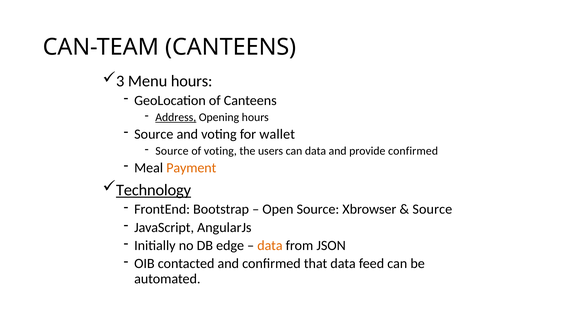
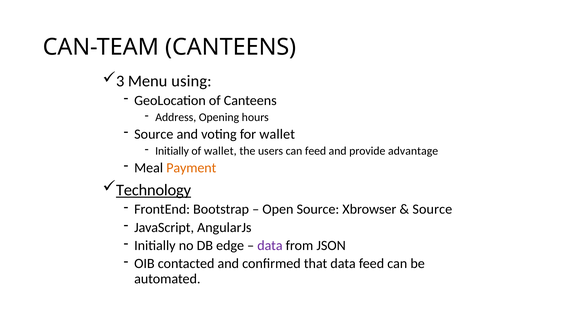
Menu hours: hours -> using
Address underline: present -> none
Source at (172, 151): Source -> Initially
of voting: voting -> wallet
can data: data -> feed
provide confirmed: confirmed -> advantage
data at (270, 246) colour: orange -> purple
